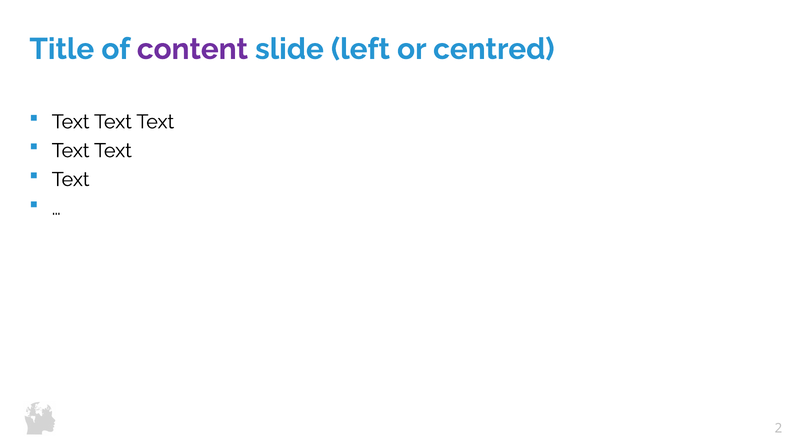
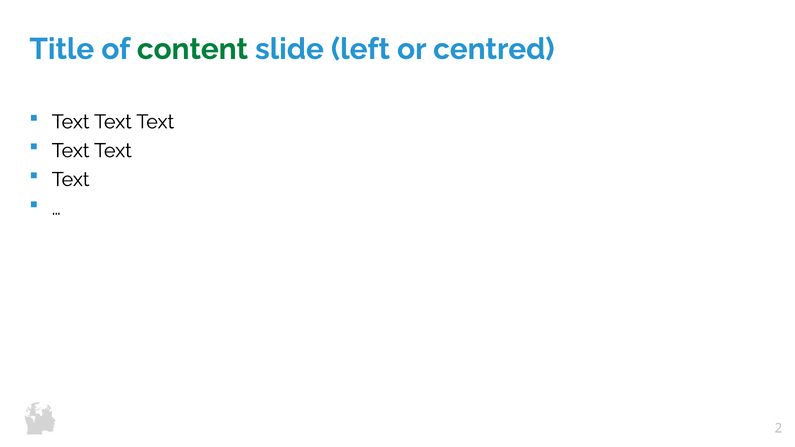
content colour: purple -> green
